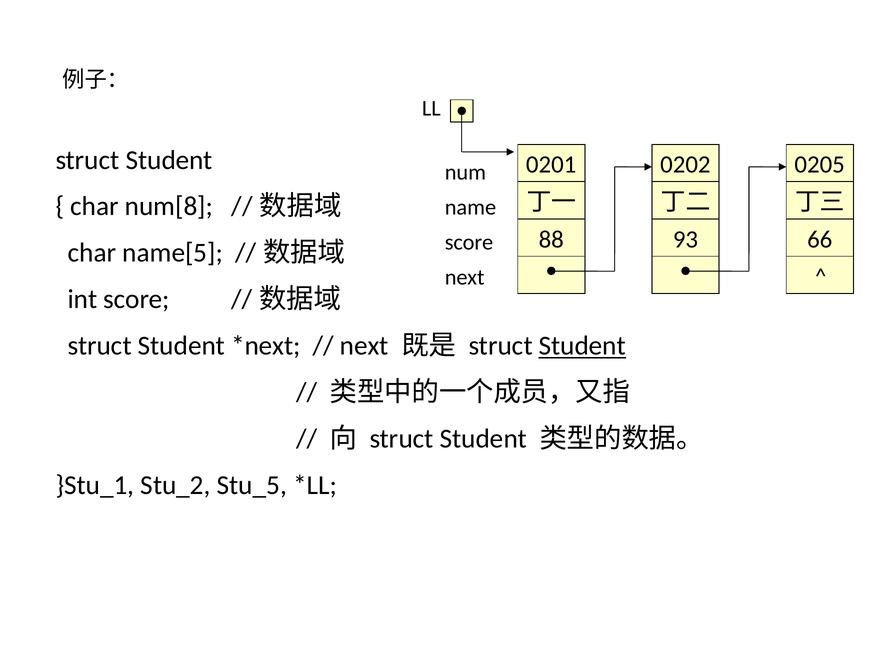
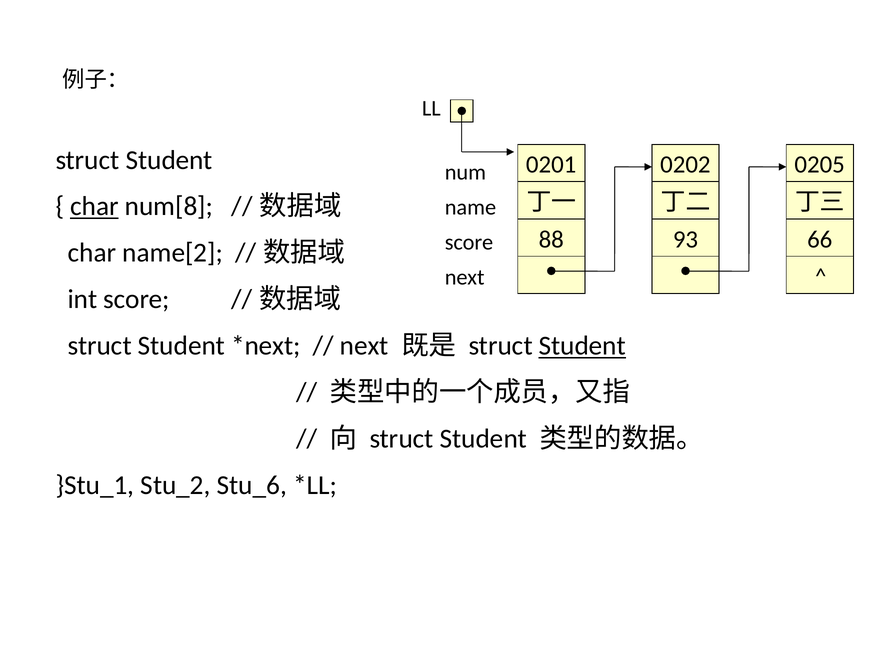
char at (94, 207) underline: none -> present
name[5: name[5 -> name[2
Stu_5: Stu_5 -> Stu_6
